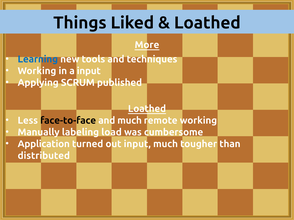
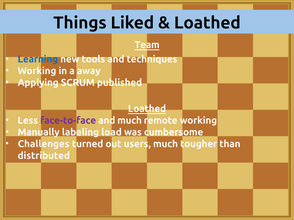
More: More -> Team
a input: input -> away
face-to-face colour: black -> purple
Application: Application -> Challenges
out input: input -> users
